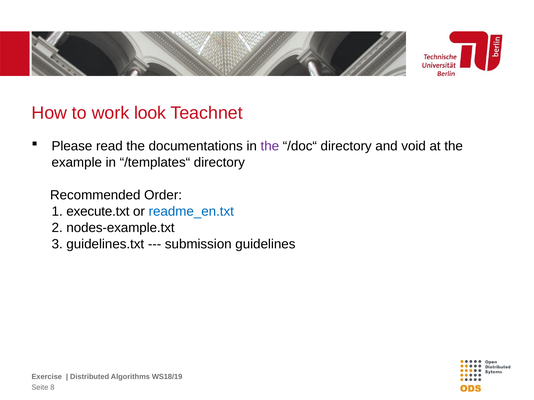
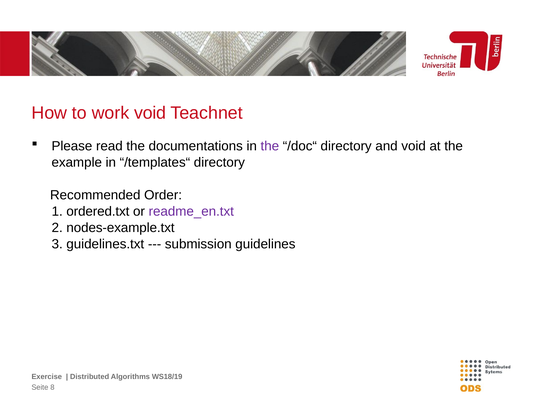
work look: look -> void
execute.txt: execute.txt -> ordered.txt
readme_en.txt colour: blue -> purple
